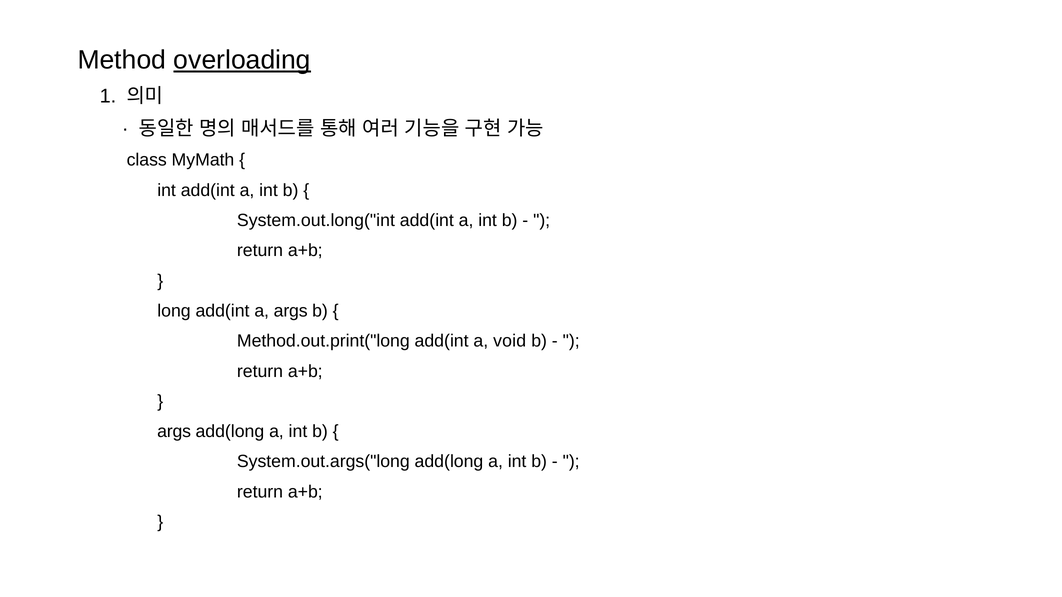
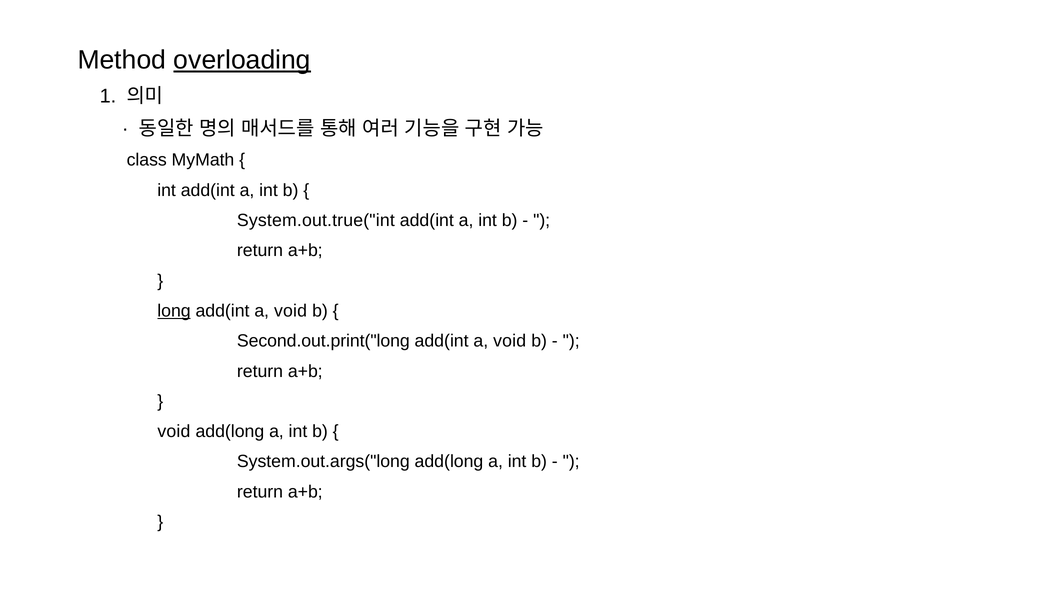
System.out.long("int: System.out.long("int -> System.out.true("int
long underline: none -> present
args at (291, 311): args -> void
Method.out.print("long: Method.out.print("long -> Second.out.print("long
args at (174, 432): args -> void
